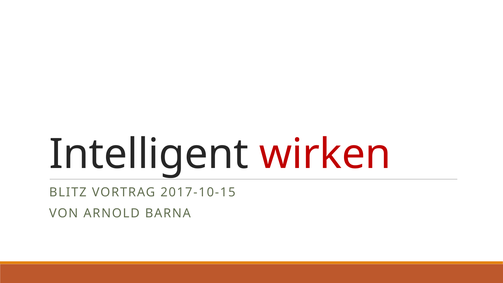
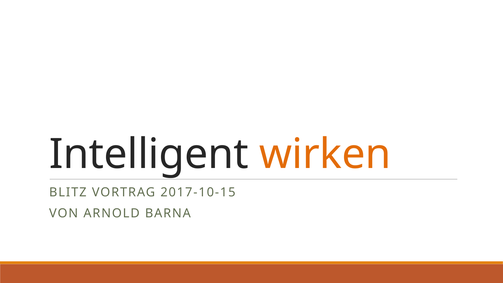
wirken colour: red -> orange
